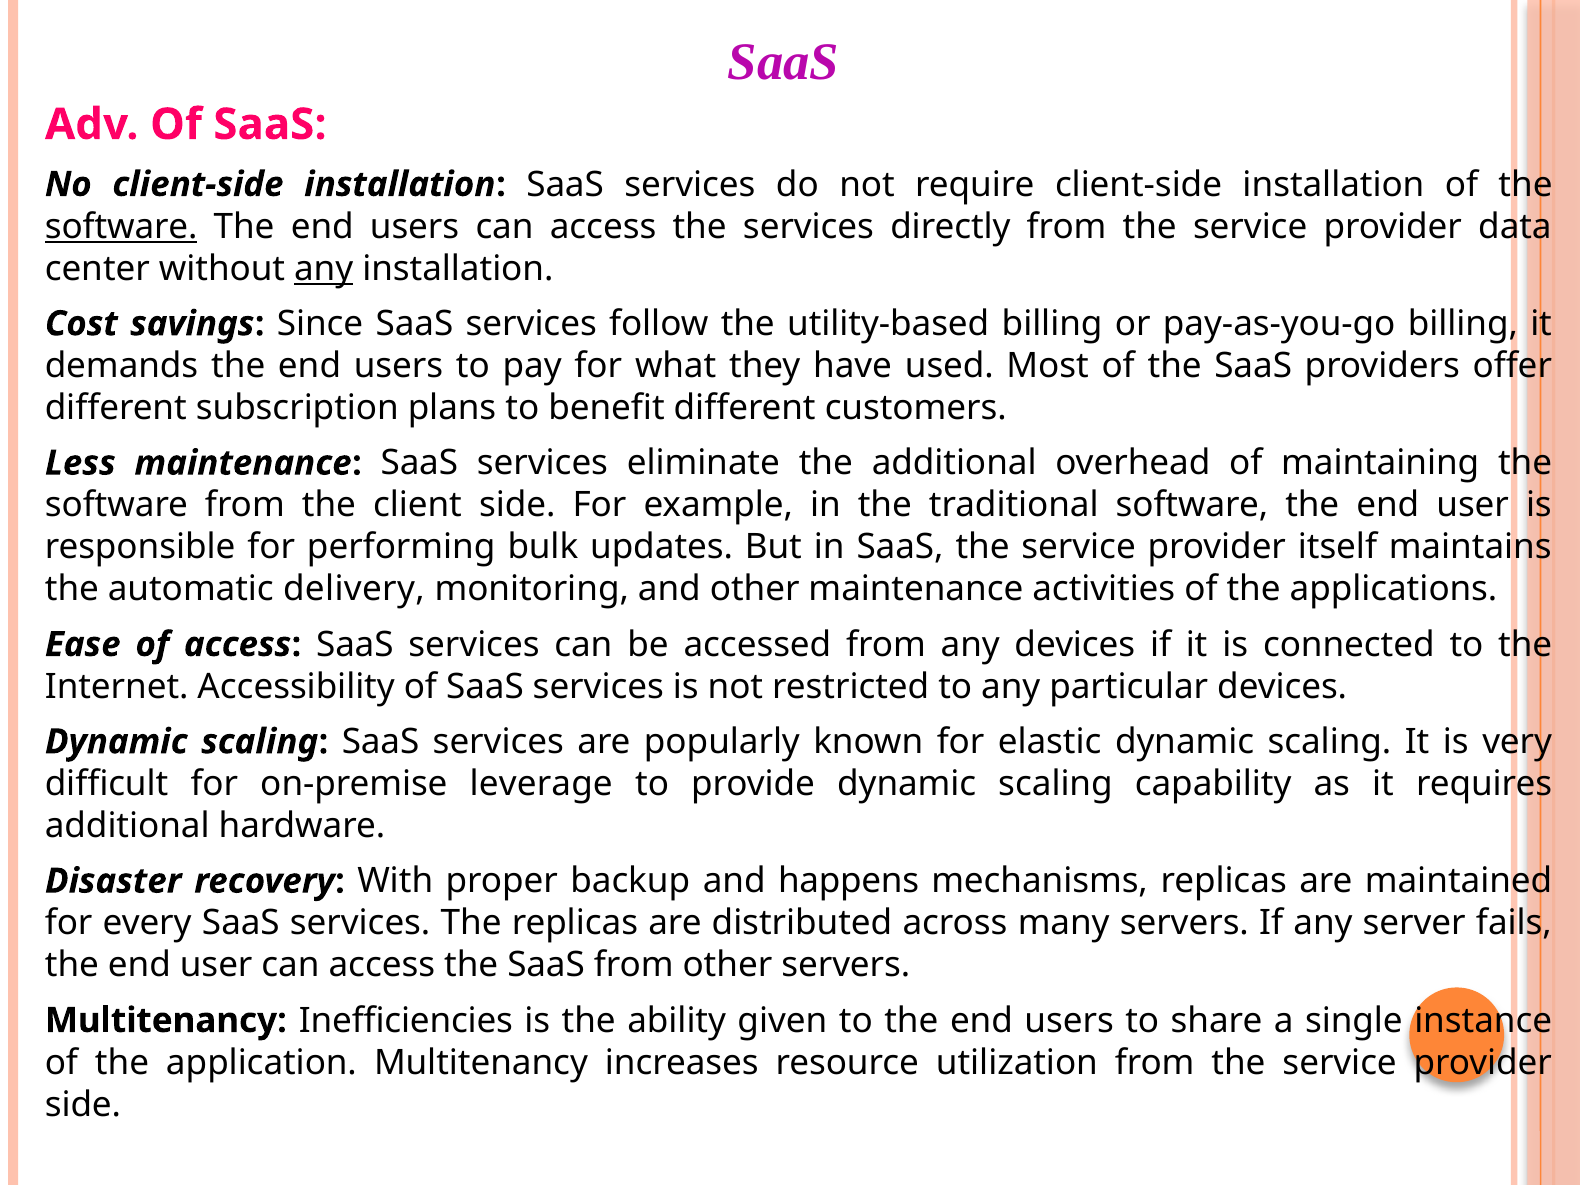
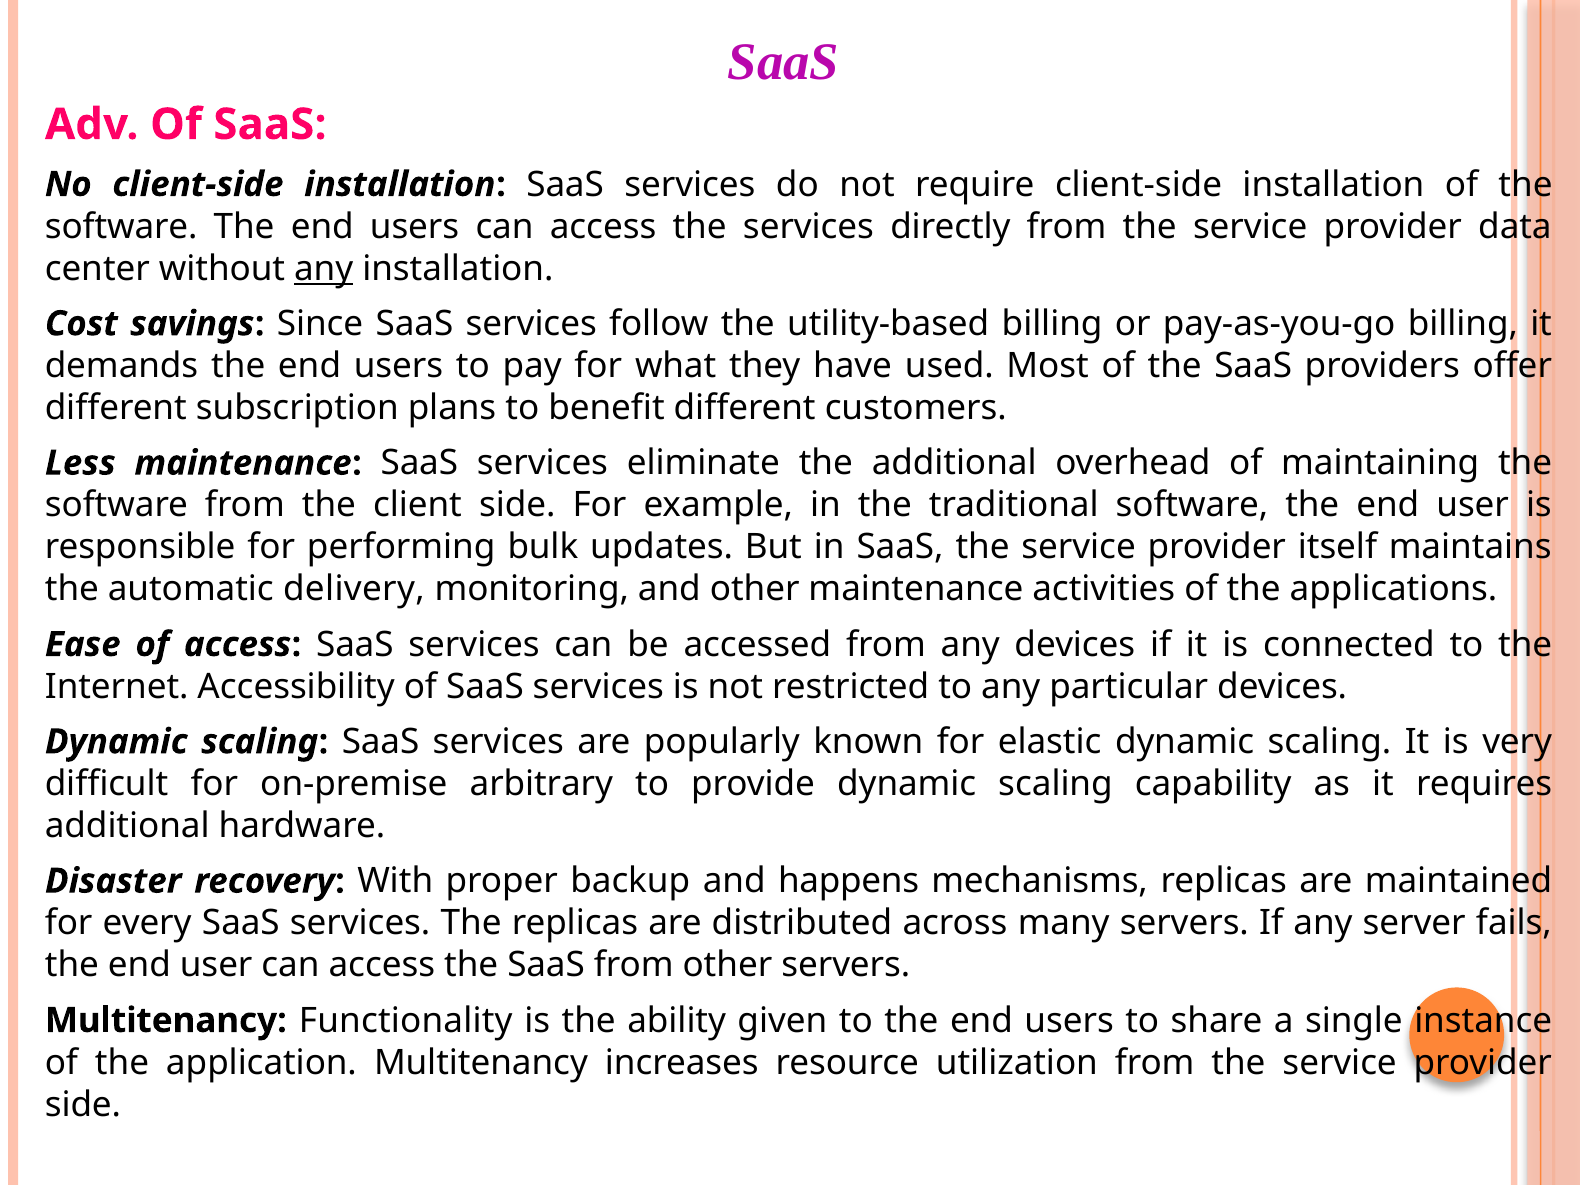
software at (121, 226) underline: present -> none
leverage: leverage -> arbitrary
Inefficiencies: Inefficiencies -> Functionality
